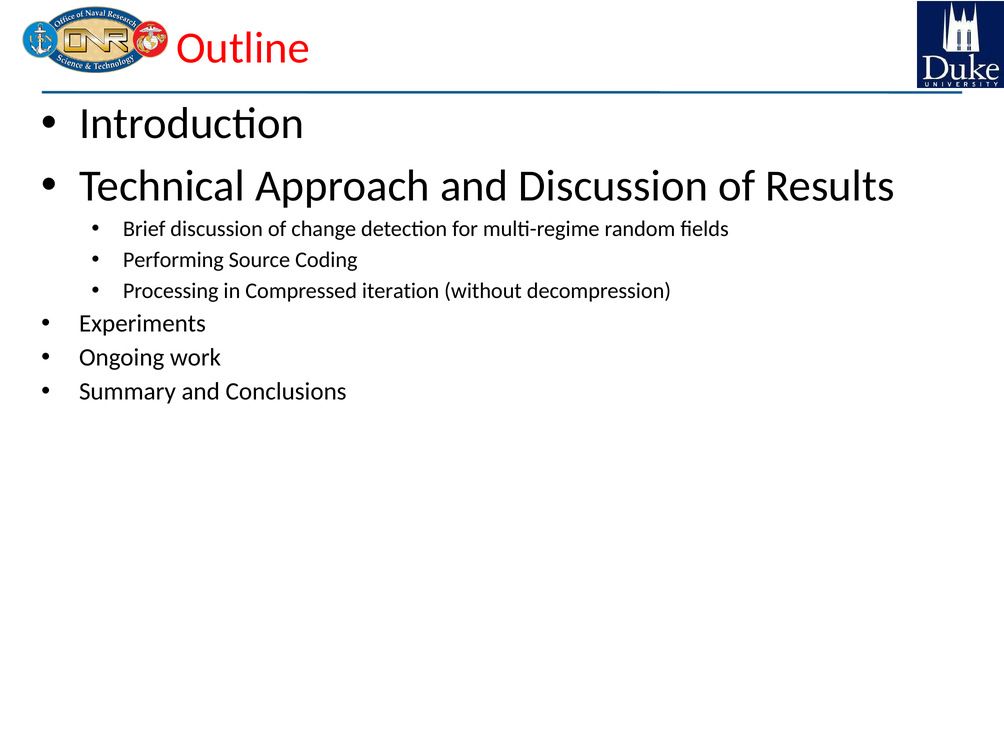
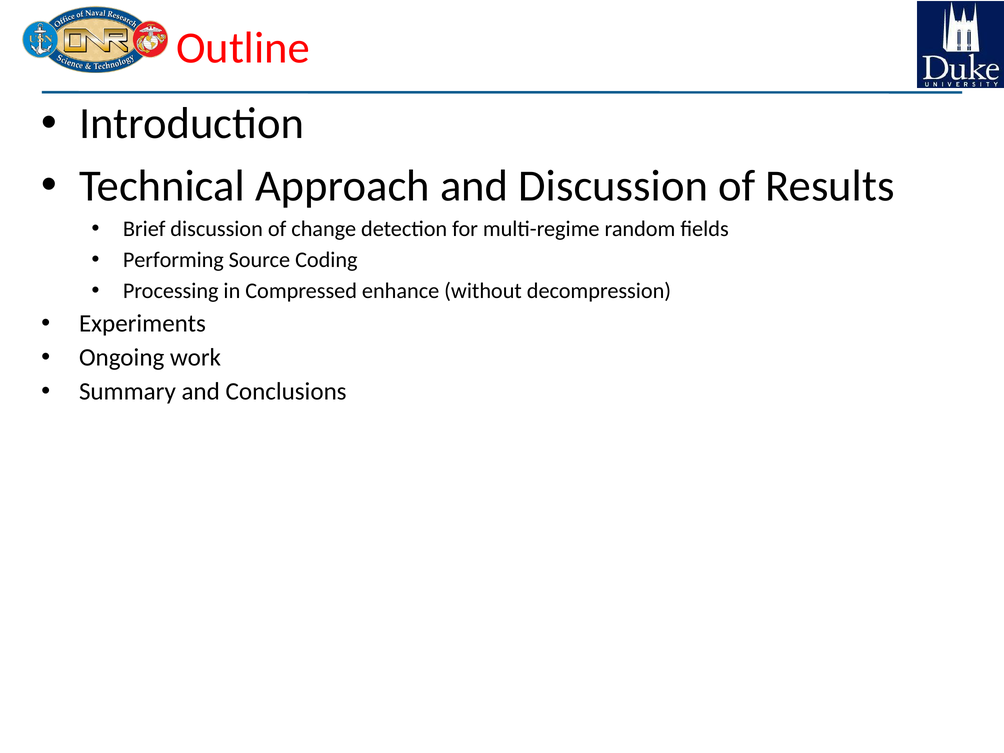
iteration: iteration -> enhance
